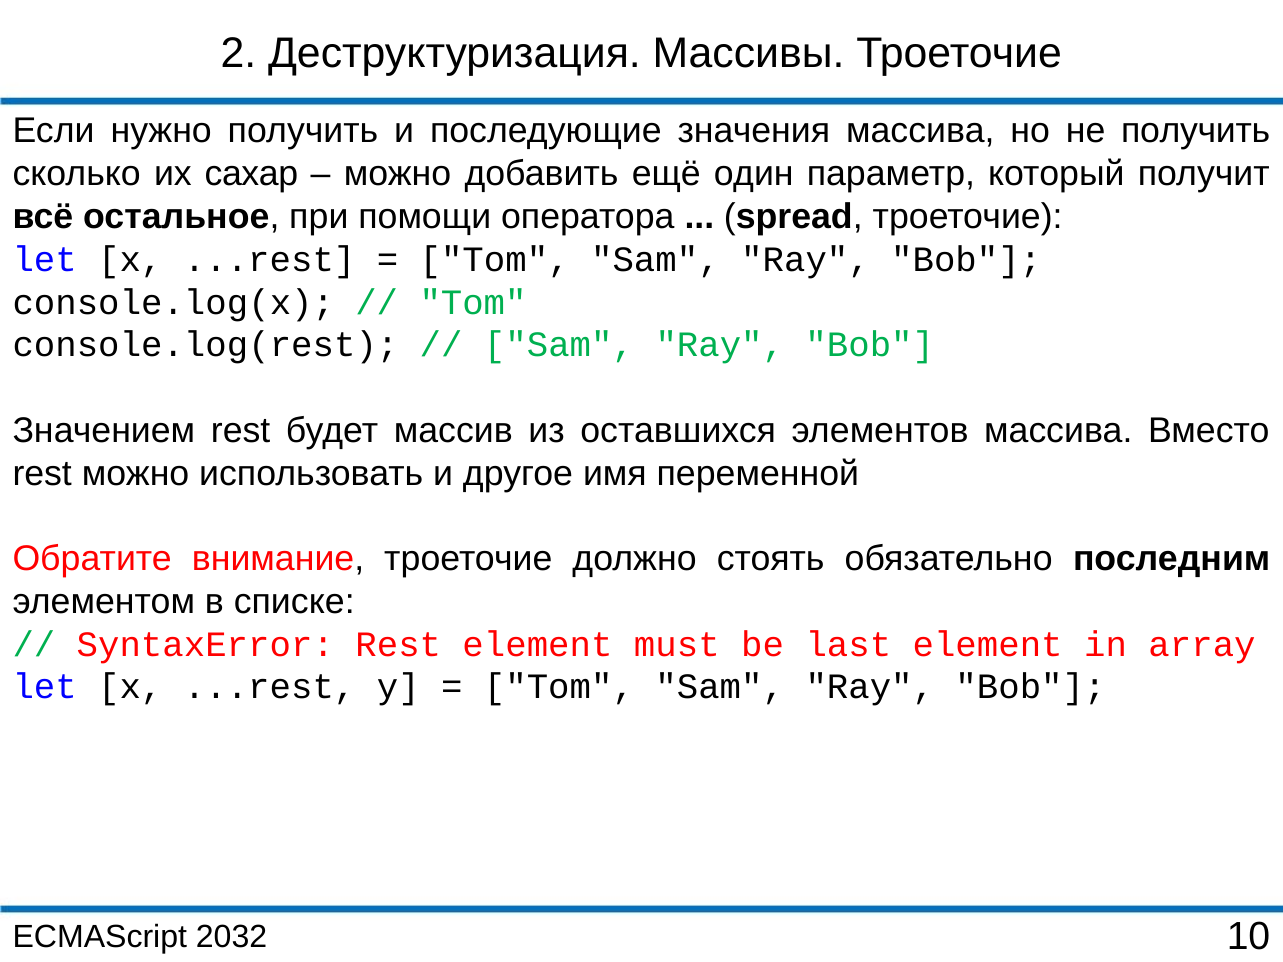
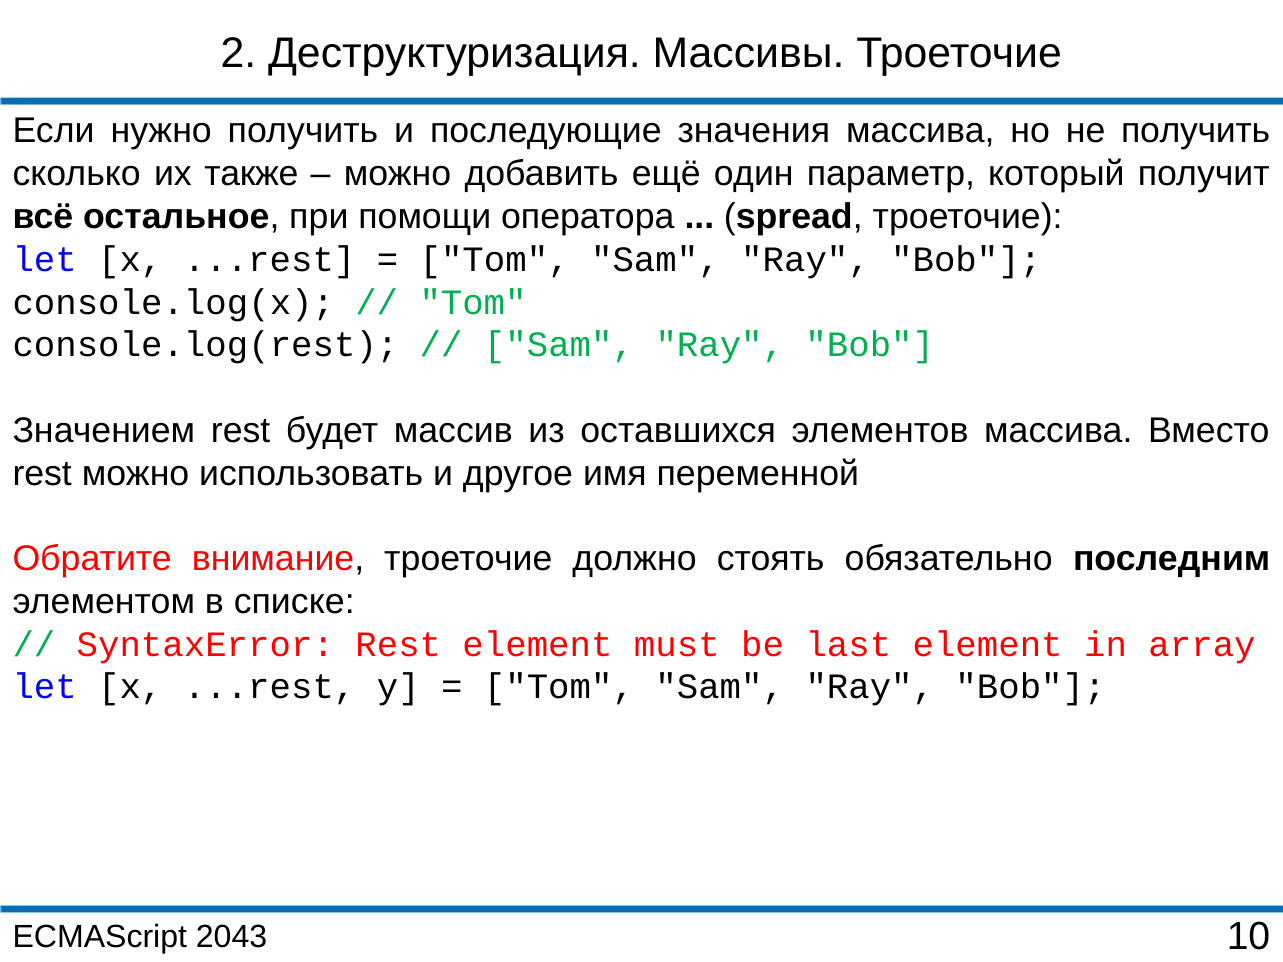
сахар: сахар -> также
2032: 2032 -> 2043
